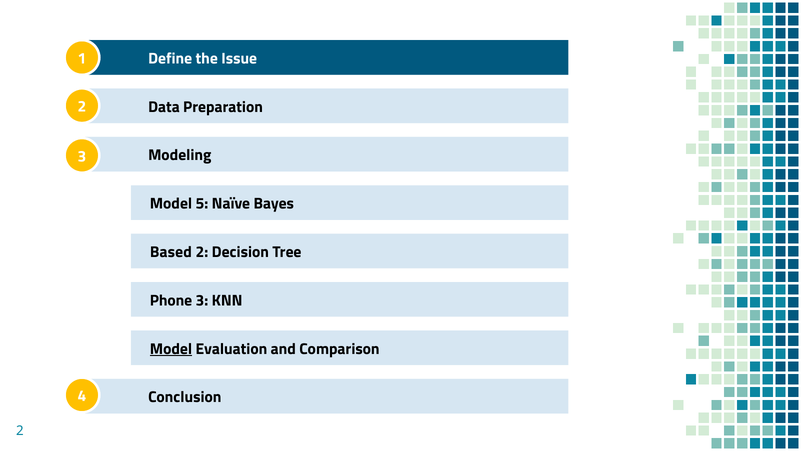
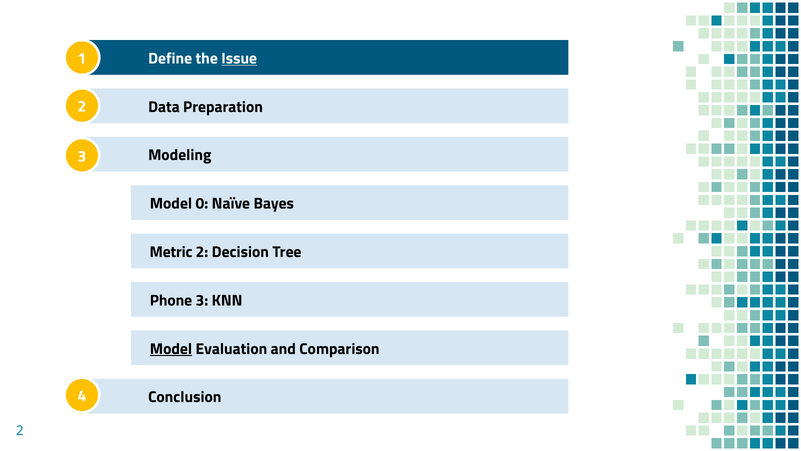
Issue underline: none -> present
5: 5 -> 0
Based: Based -> Metric
